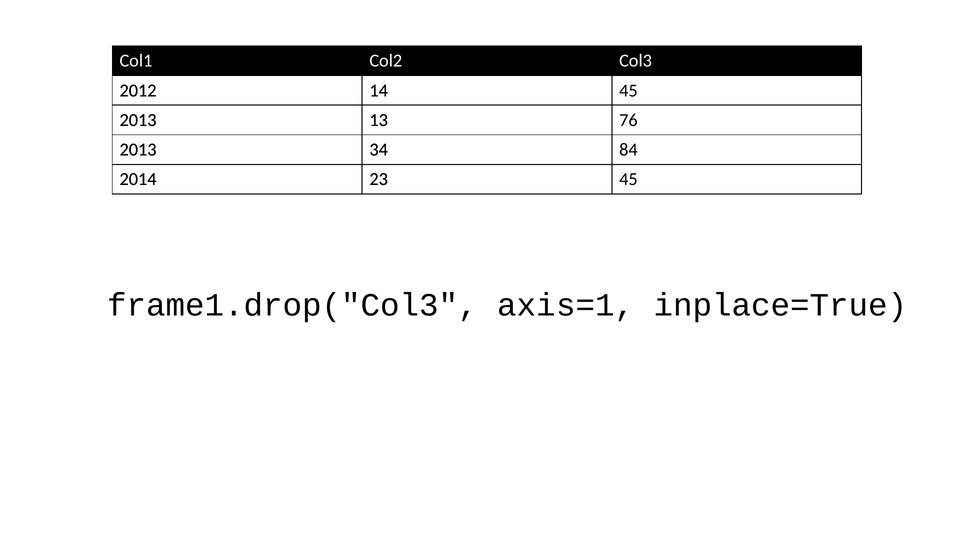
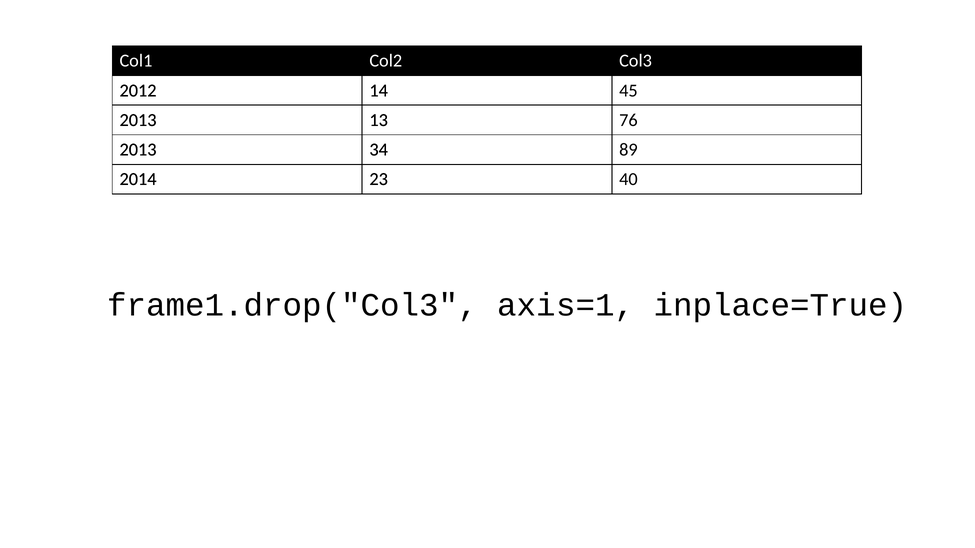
84: 84 -> 89
45 at (628, 180): 45 -> 40
